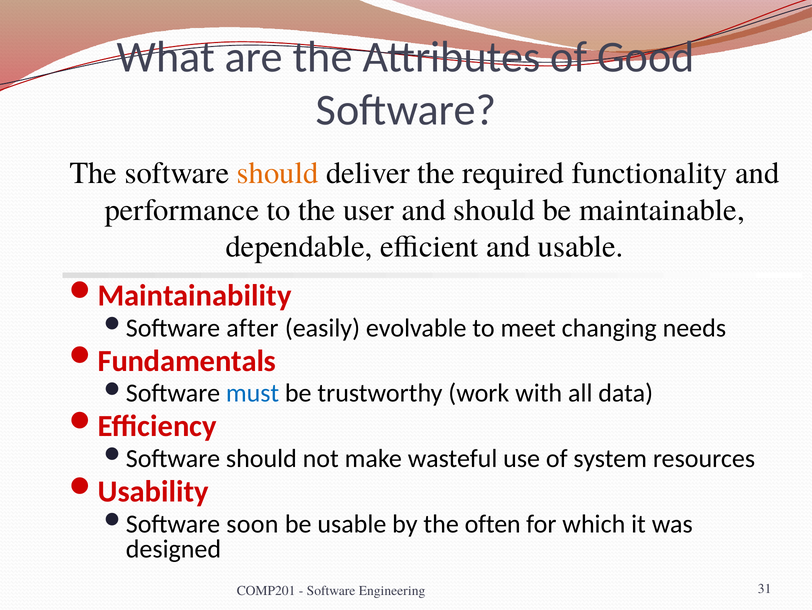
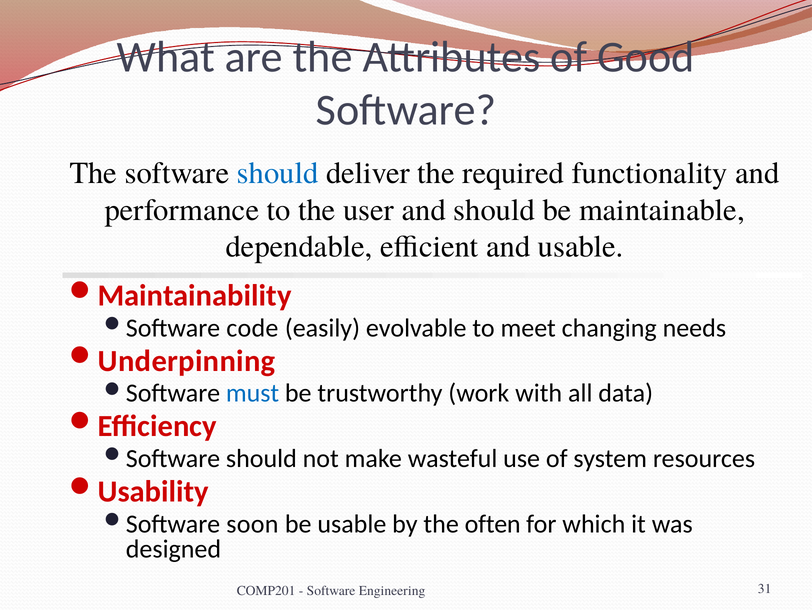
should at (278, 173) colour: orange -> blue
after: after -> code
Fundamentals: Fundamentals -> Underpinning
